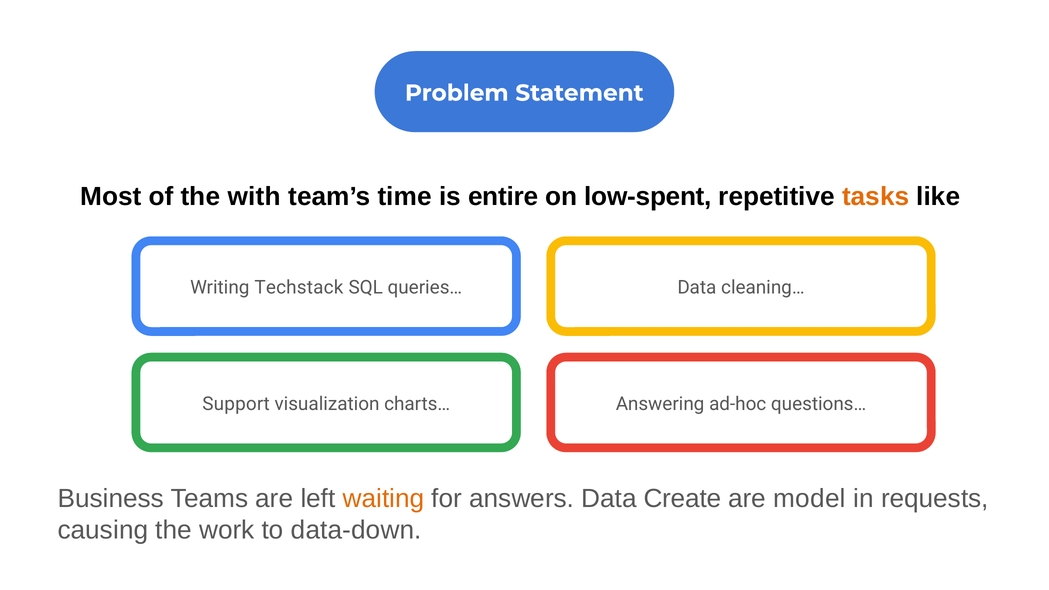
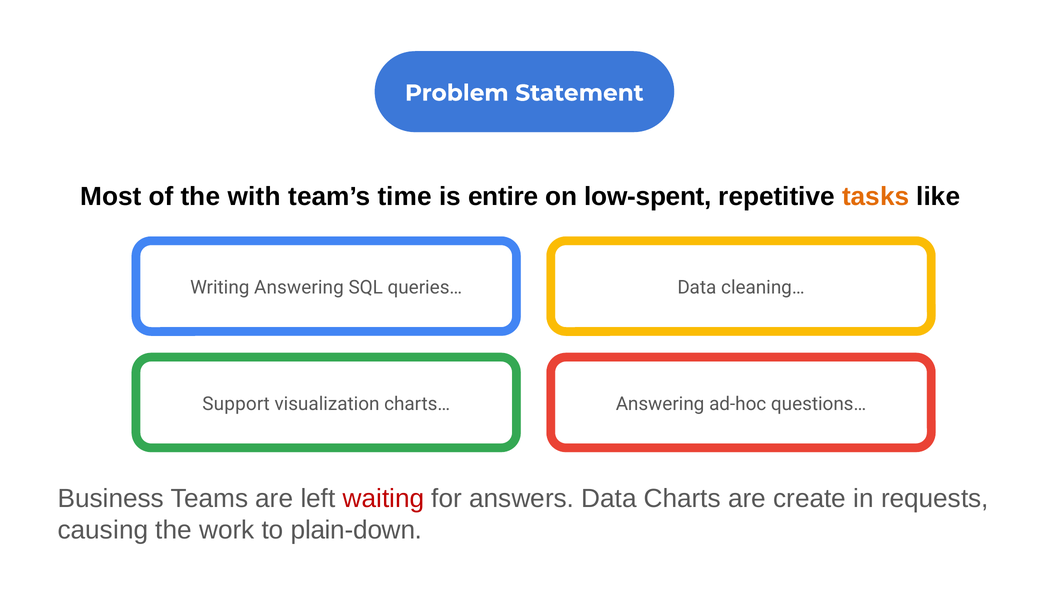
Writing Techstack: Techstack -> Answering
waiting colour: orange -> red
Create: Create -> Charts
model: model -> create
data-down: data-down -> plain-down
